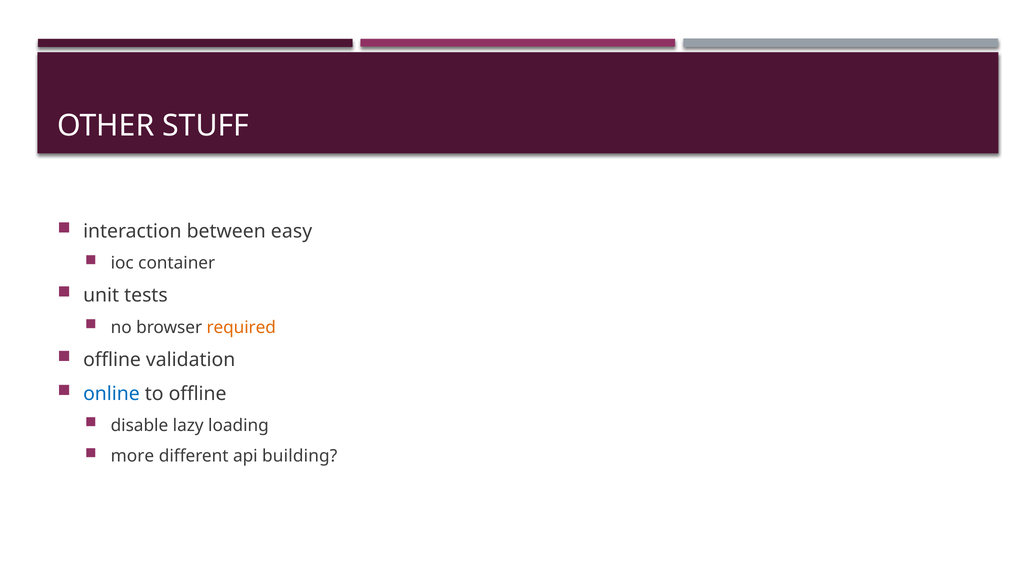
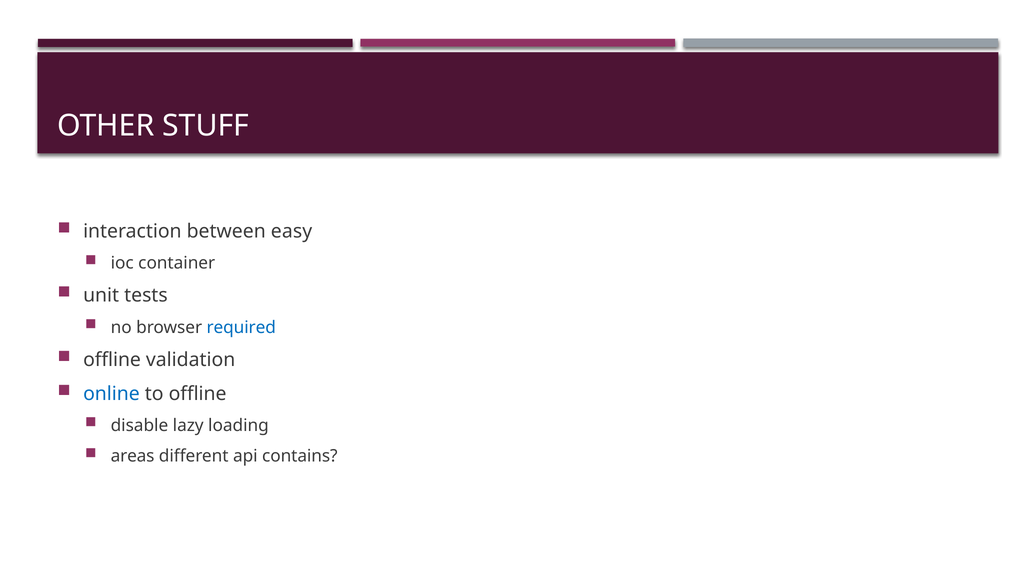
required colour: orange -> blue
more: more -> areas
building: building -> contains
